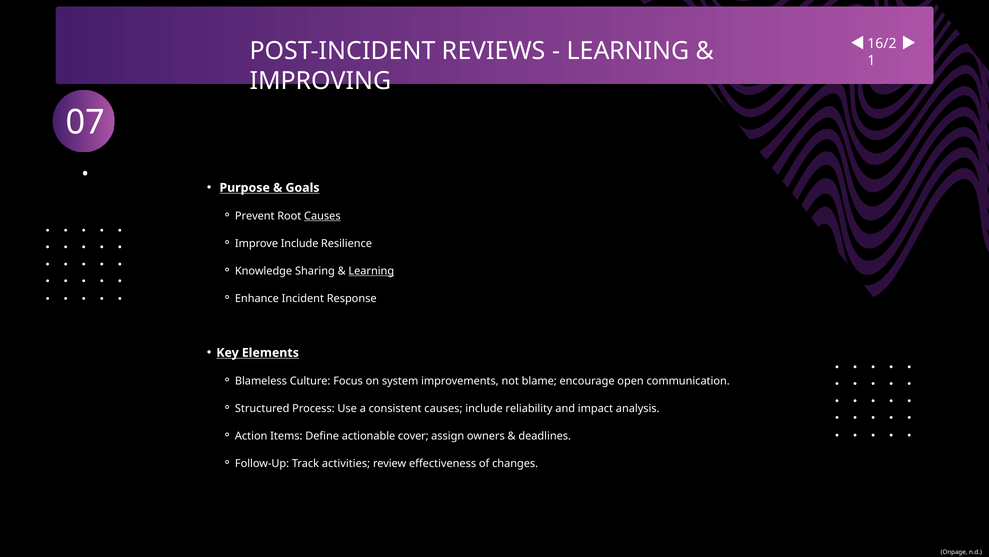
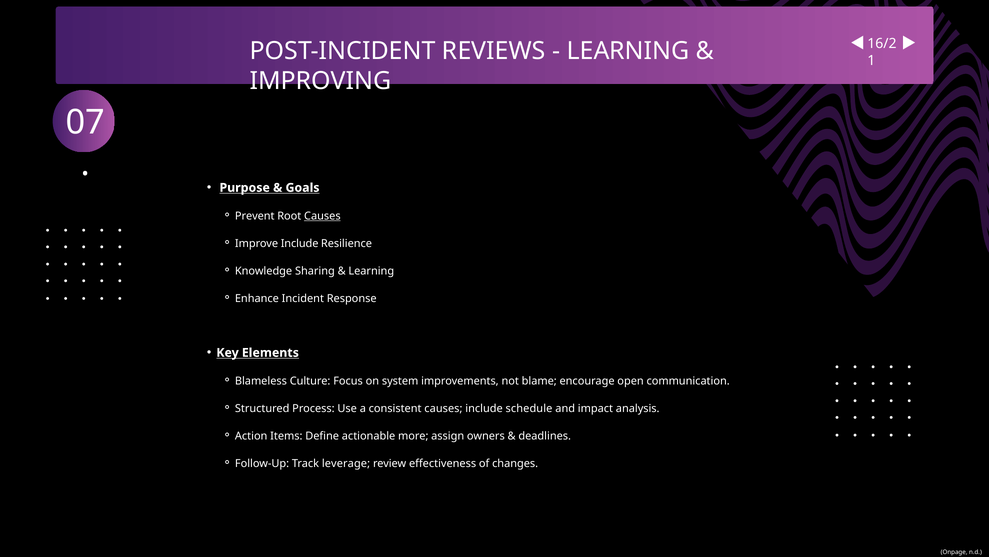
Learning at (371, 271) underline: present -> none
reliability: reliability -> schedule
cover: cover -> more
activities: activities -> leverage
